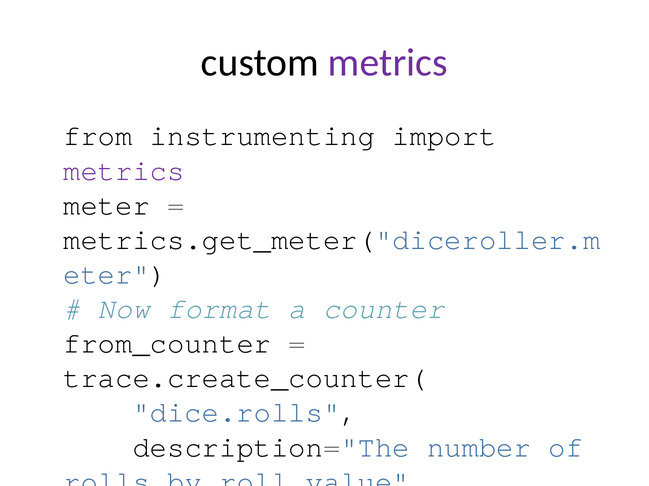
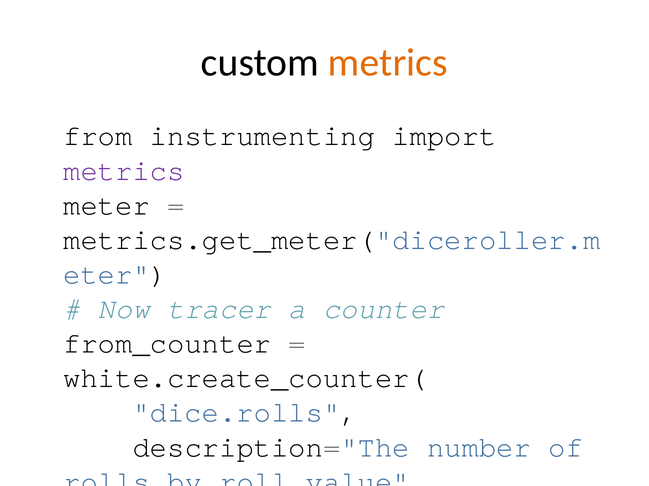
metrics at (388, 63) colour: purple -> orange
format: format -> tracer
trace.create_counter(: trace.create_counter( -> white.create_counter(
